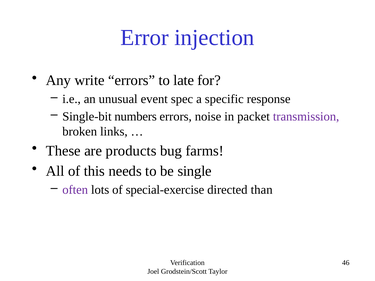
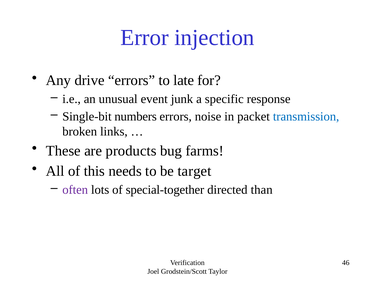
write: write -> drive
spec: spec -> junk
transmission colour: purple -> blue
single: single -> target
special-exercise: special-exercise -> special-together
